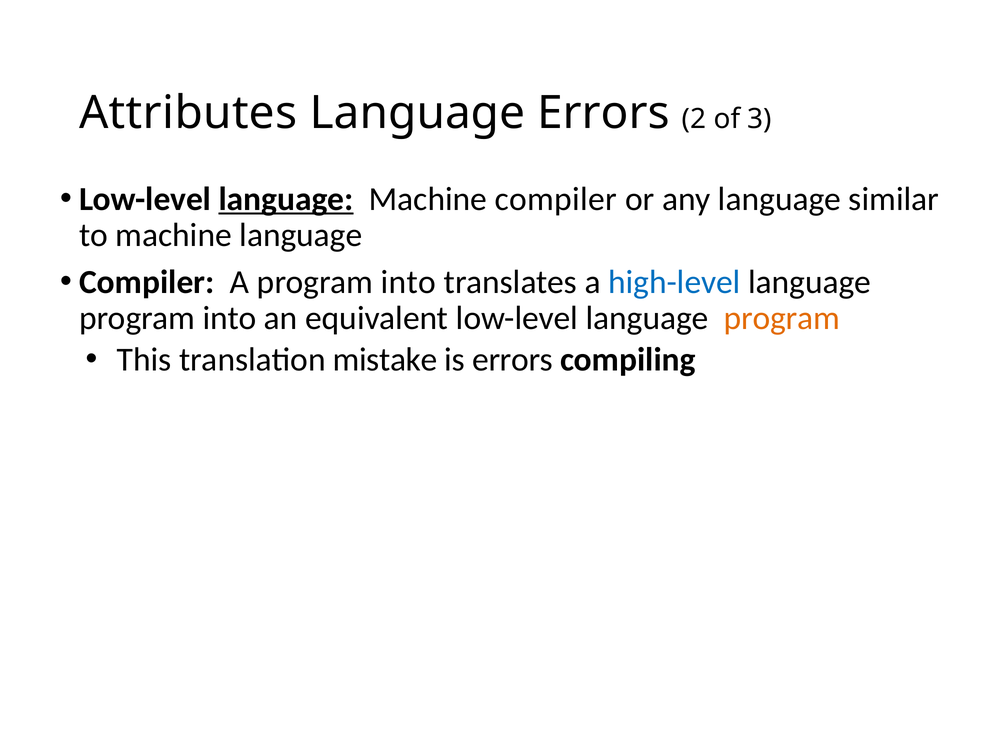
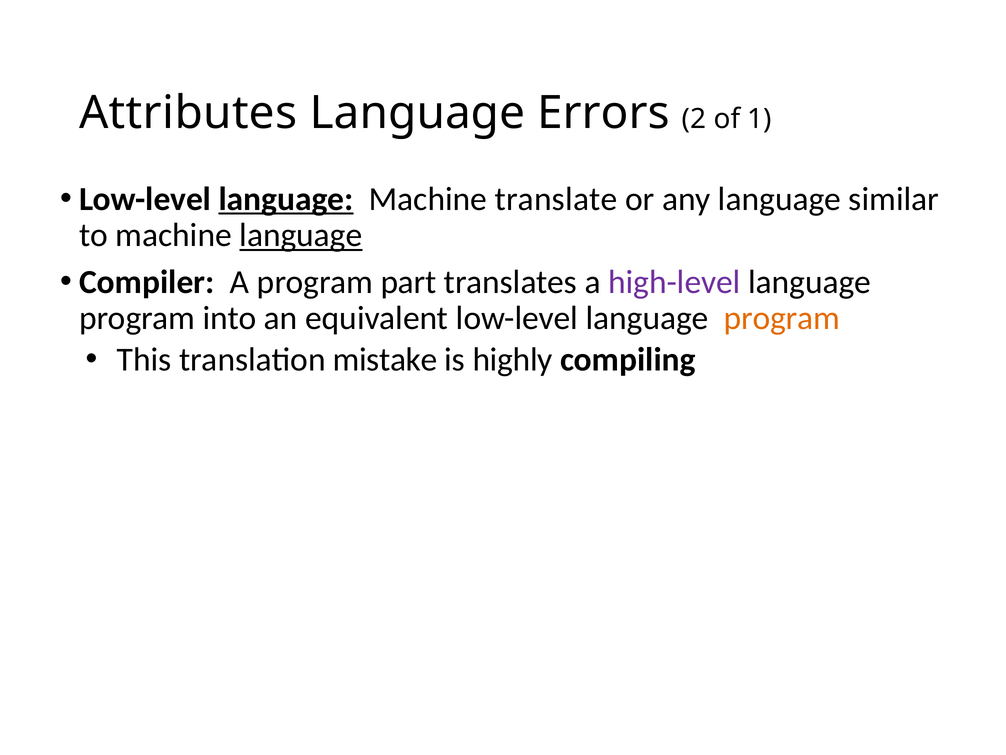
3: 3 -> 1
Machine compiler: compiler -> translate
language at (301, 235) underline: none -> present
A program into: into -> part
high-level colour: blue -> purple
is errors: errors -> highly
